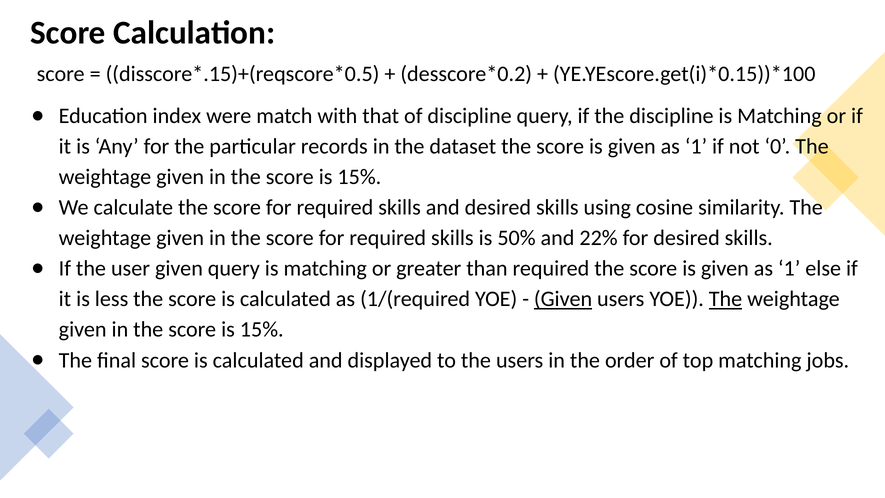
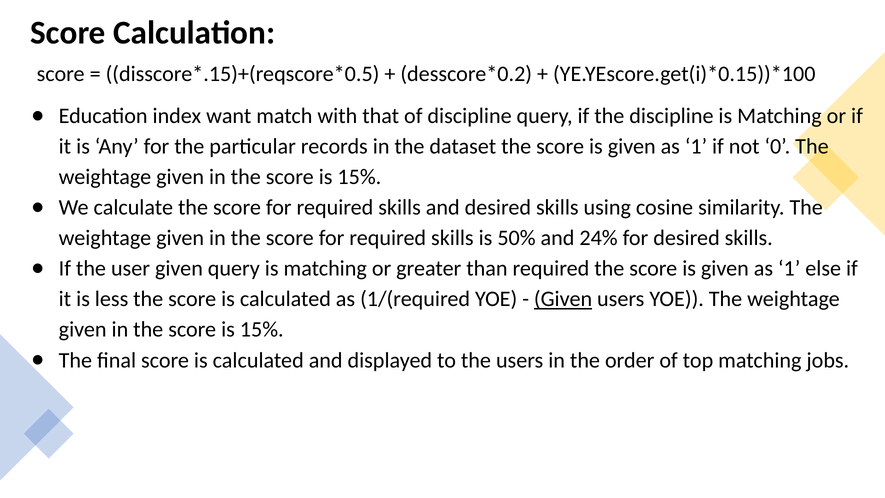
were: were -> want
22%: 22% -> 24%
The at (726, 299) underline: present -> none
